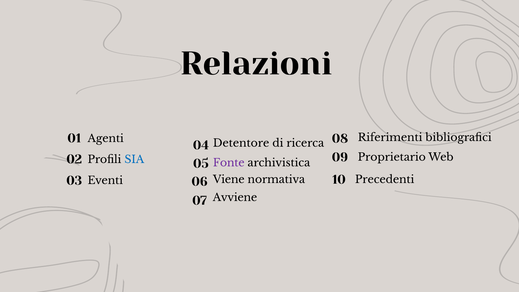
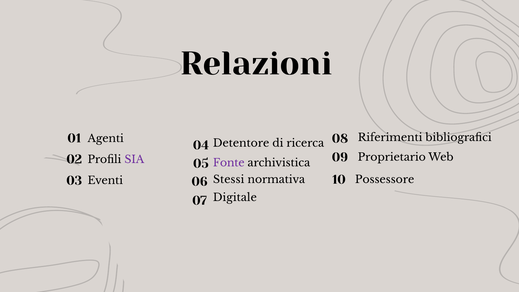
SIA colour: blue -> purple
Viene: Viene -> Stessi
Precedenti: Precedenti -> Possessore
Avviene: Avviene -> Digitale
